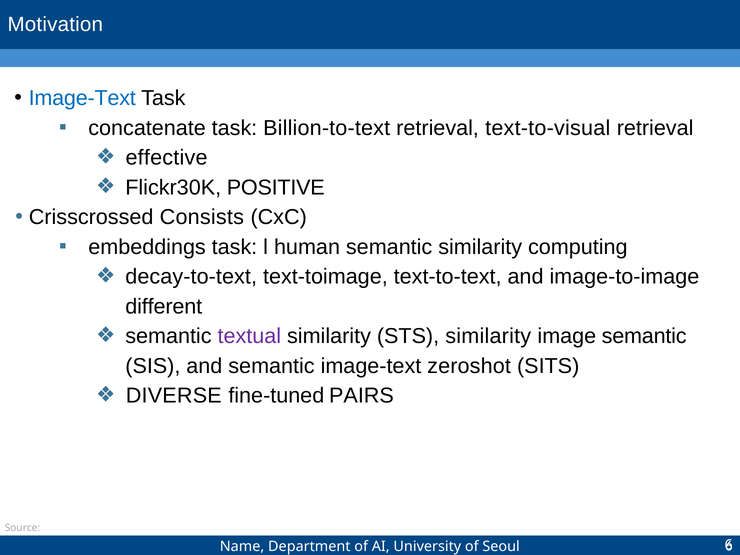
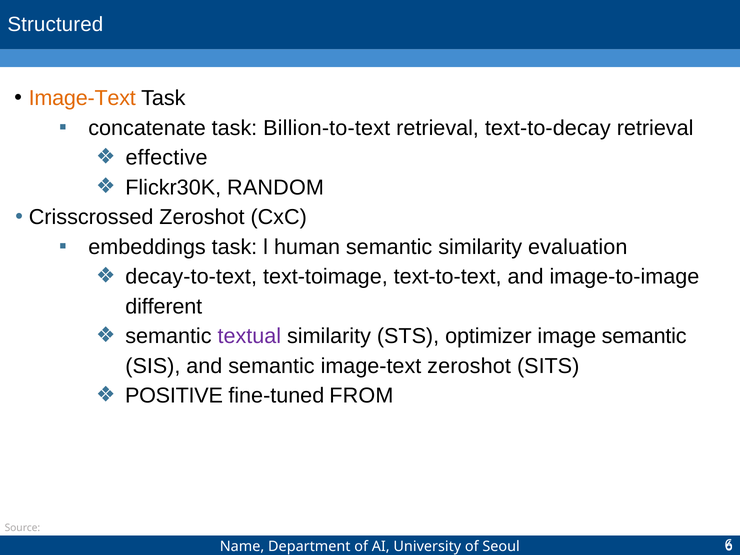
Motivation: Motivation -> Structured
Image-Text at (82, 98) colour: blue -> orange
text-to-visual: text-to-visual -> text-to-decay
POSITIVE: POSITIVE -> RANDOM
Crisscrossed Consists: Consists -> Zeroshot
computing: computing -> evaluation
STS similarity: similarity -> optimizer
DIVERSE: DIVERSE -> POSITIVE
PAIRS: PAIRS -> FROM
